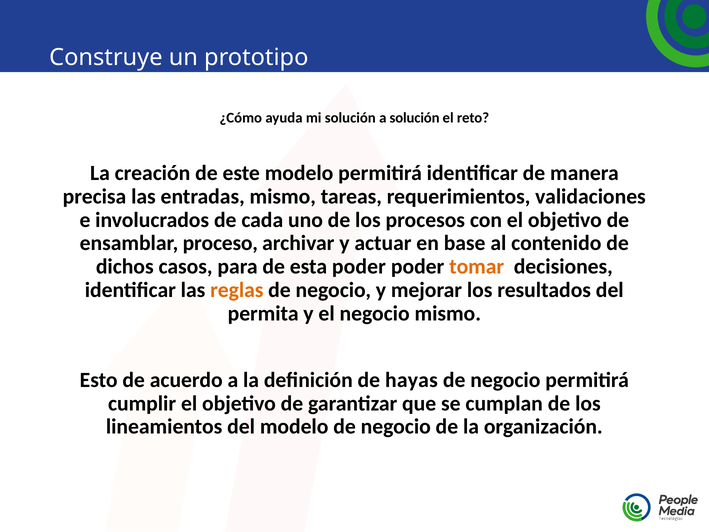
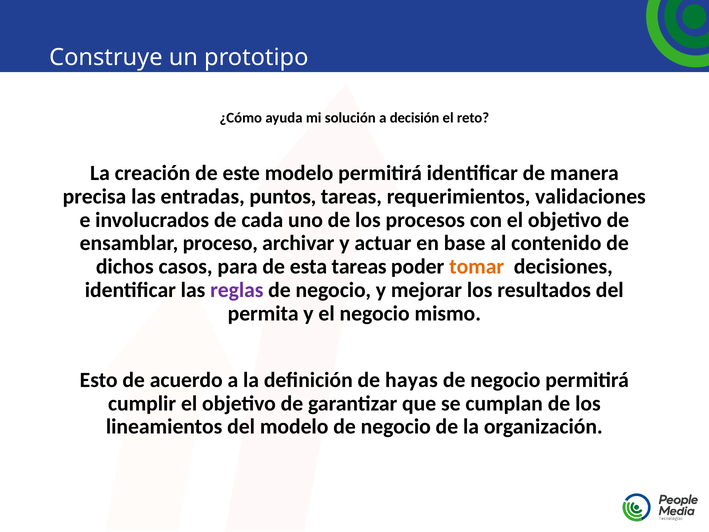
a solución: solución -> decisión
entradas mismo: mismo -> puntos
esta poder: poder -> tareas
reglas colour: orange -> purple
